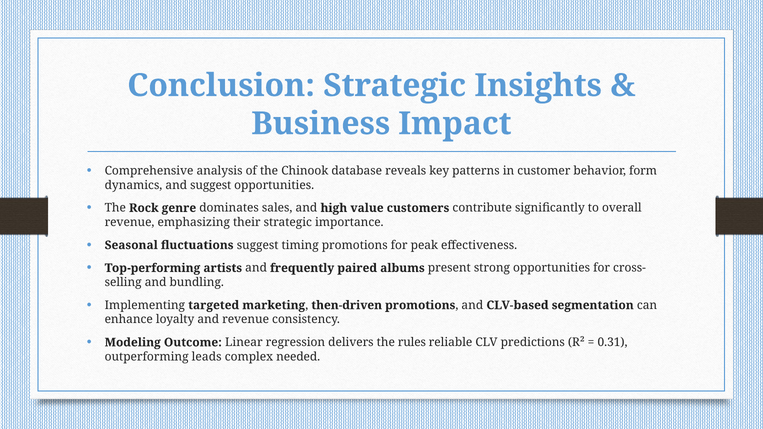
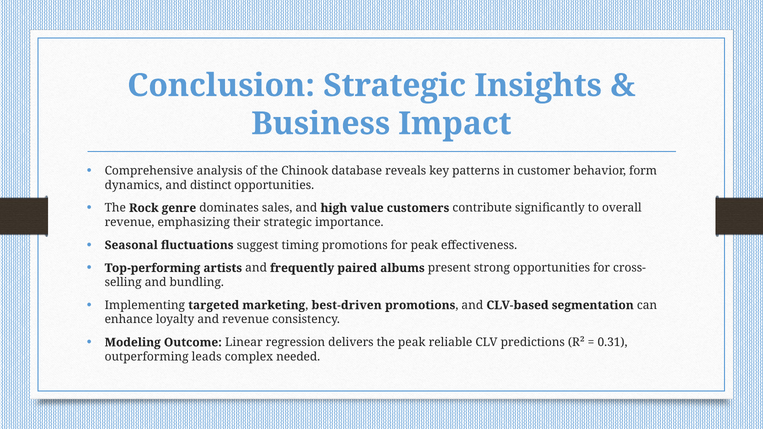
and suggest: suggest -> distinct
then-driven: then-driven -> best-driven
the rules: rules -> peak
